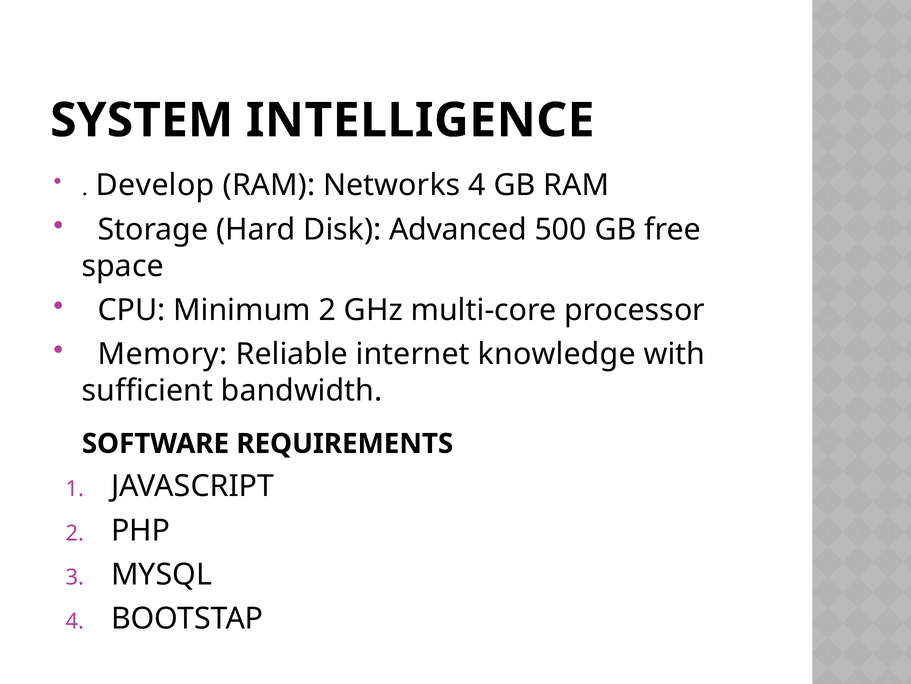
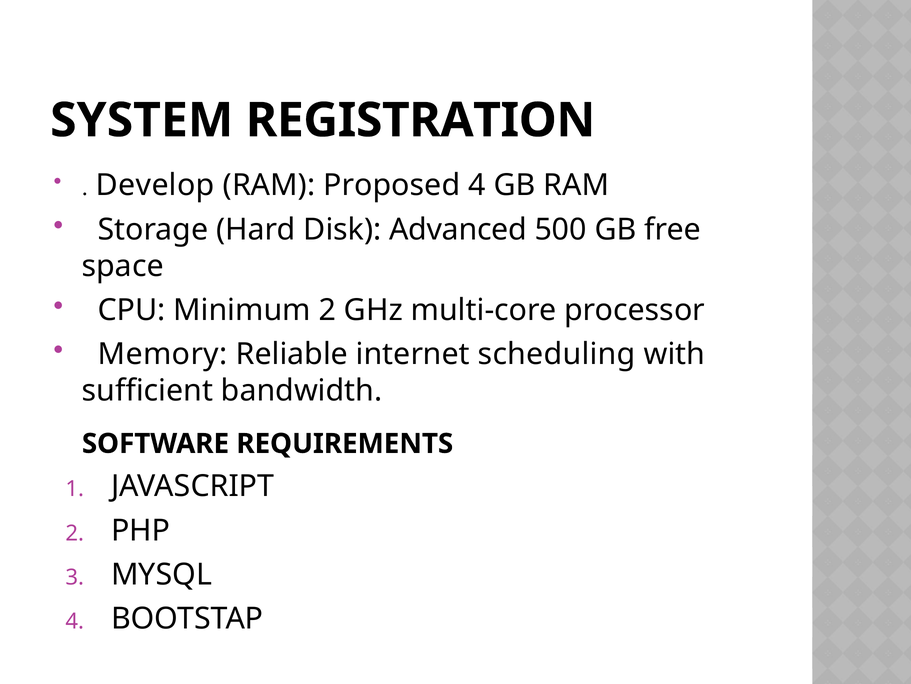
INTELLIGENCE: INTELLIGENCE -> REGISTRATION
Networks: Networks -> Proposed
knowledge: knowledge -> scheduling
